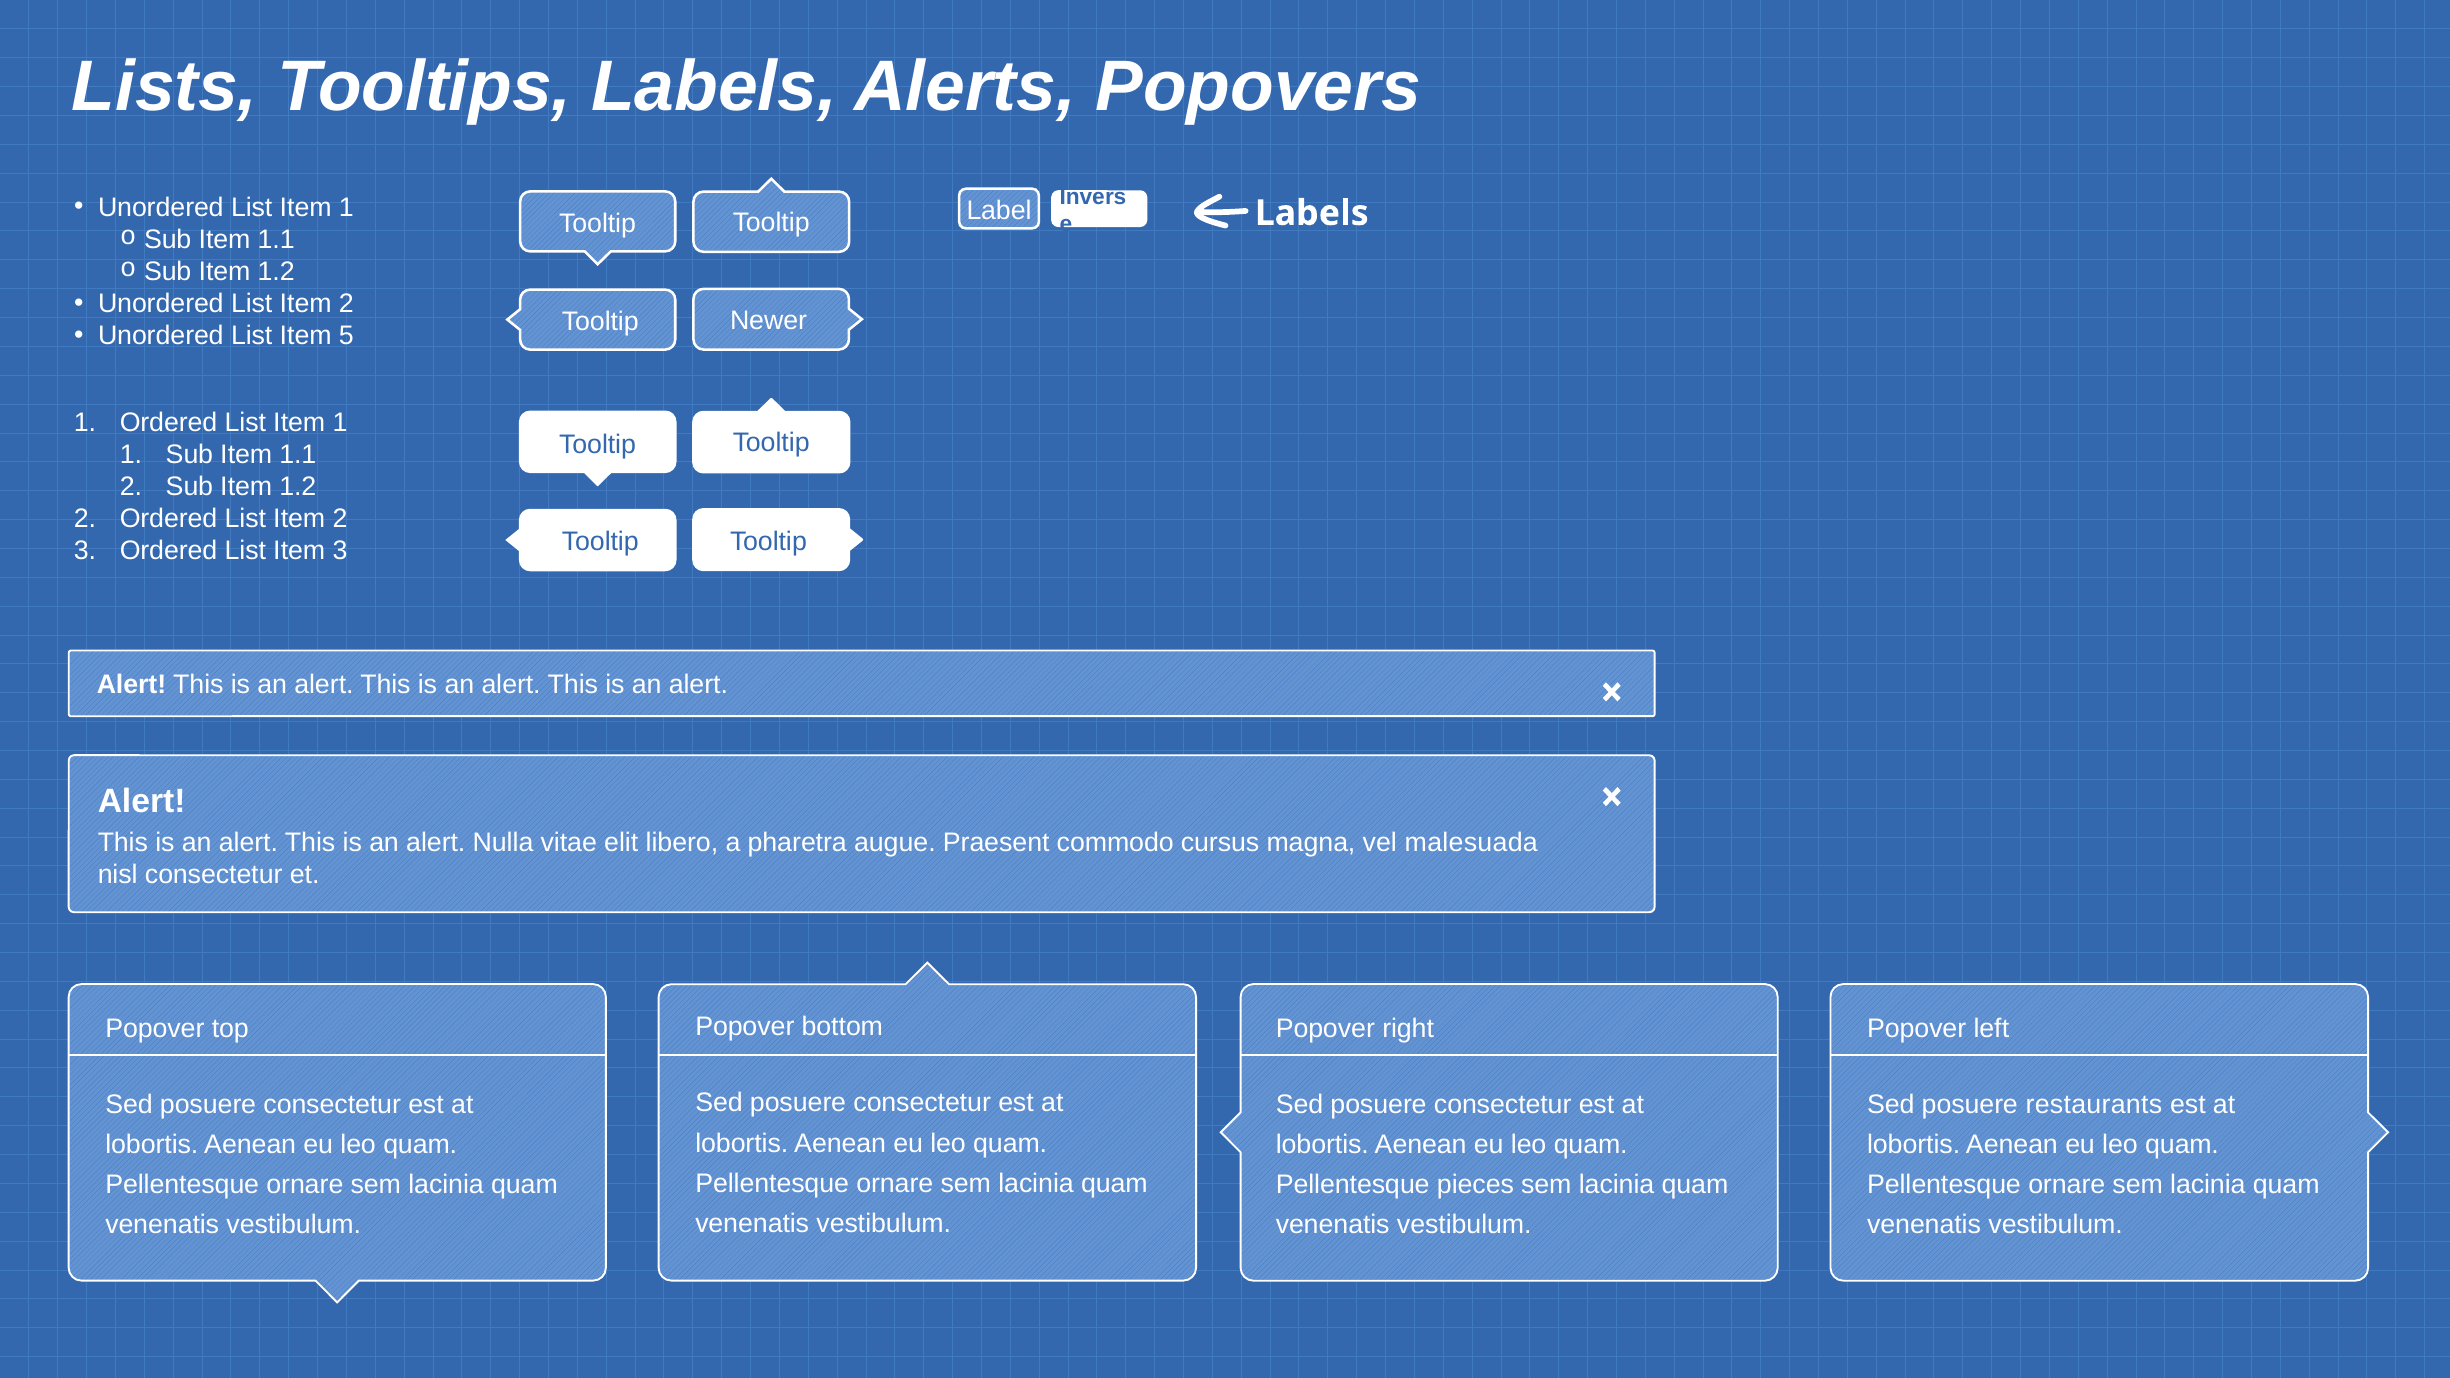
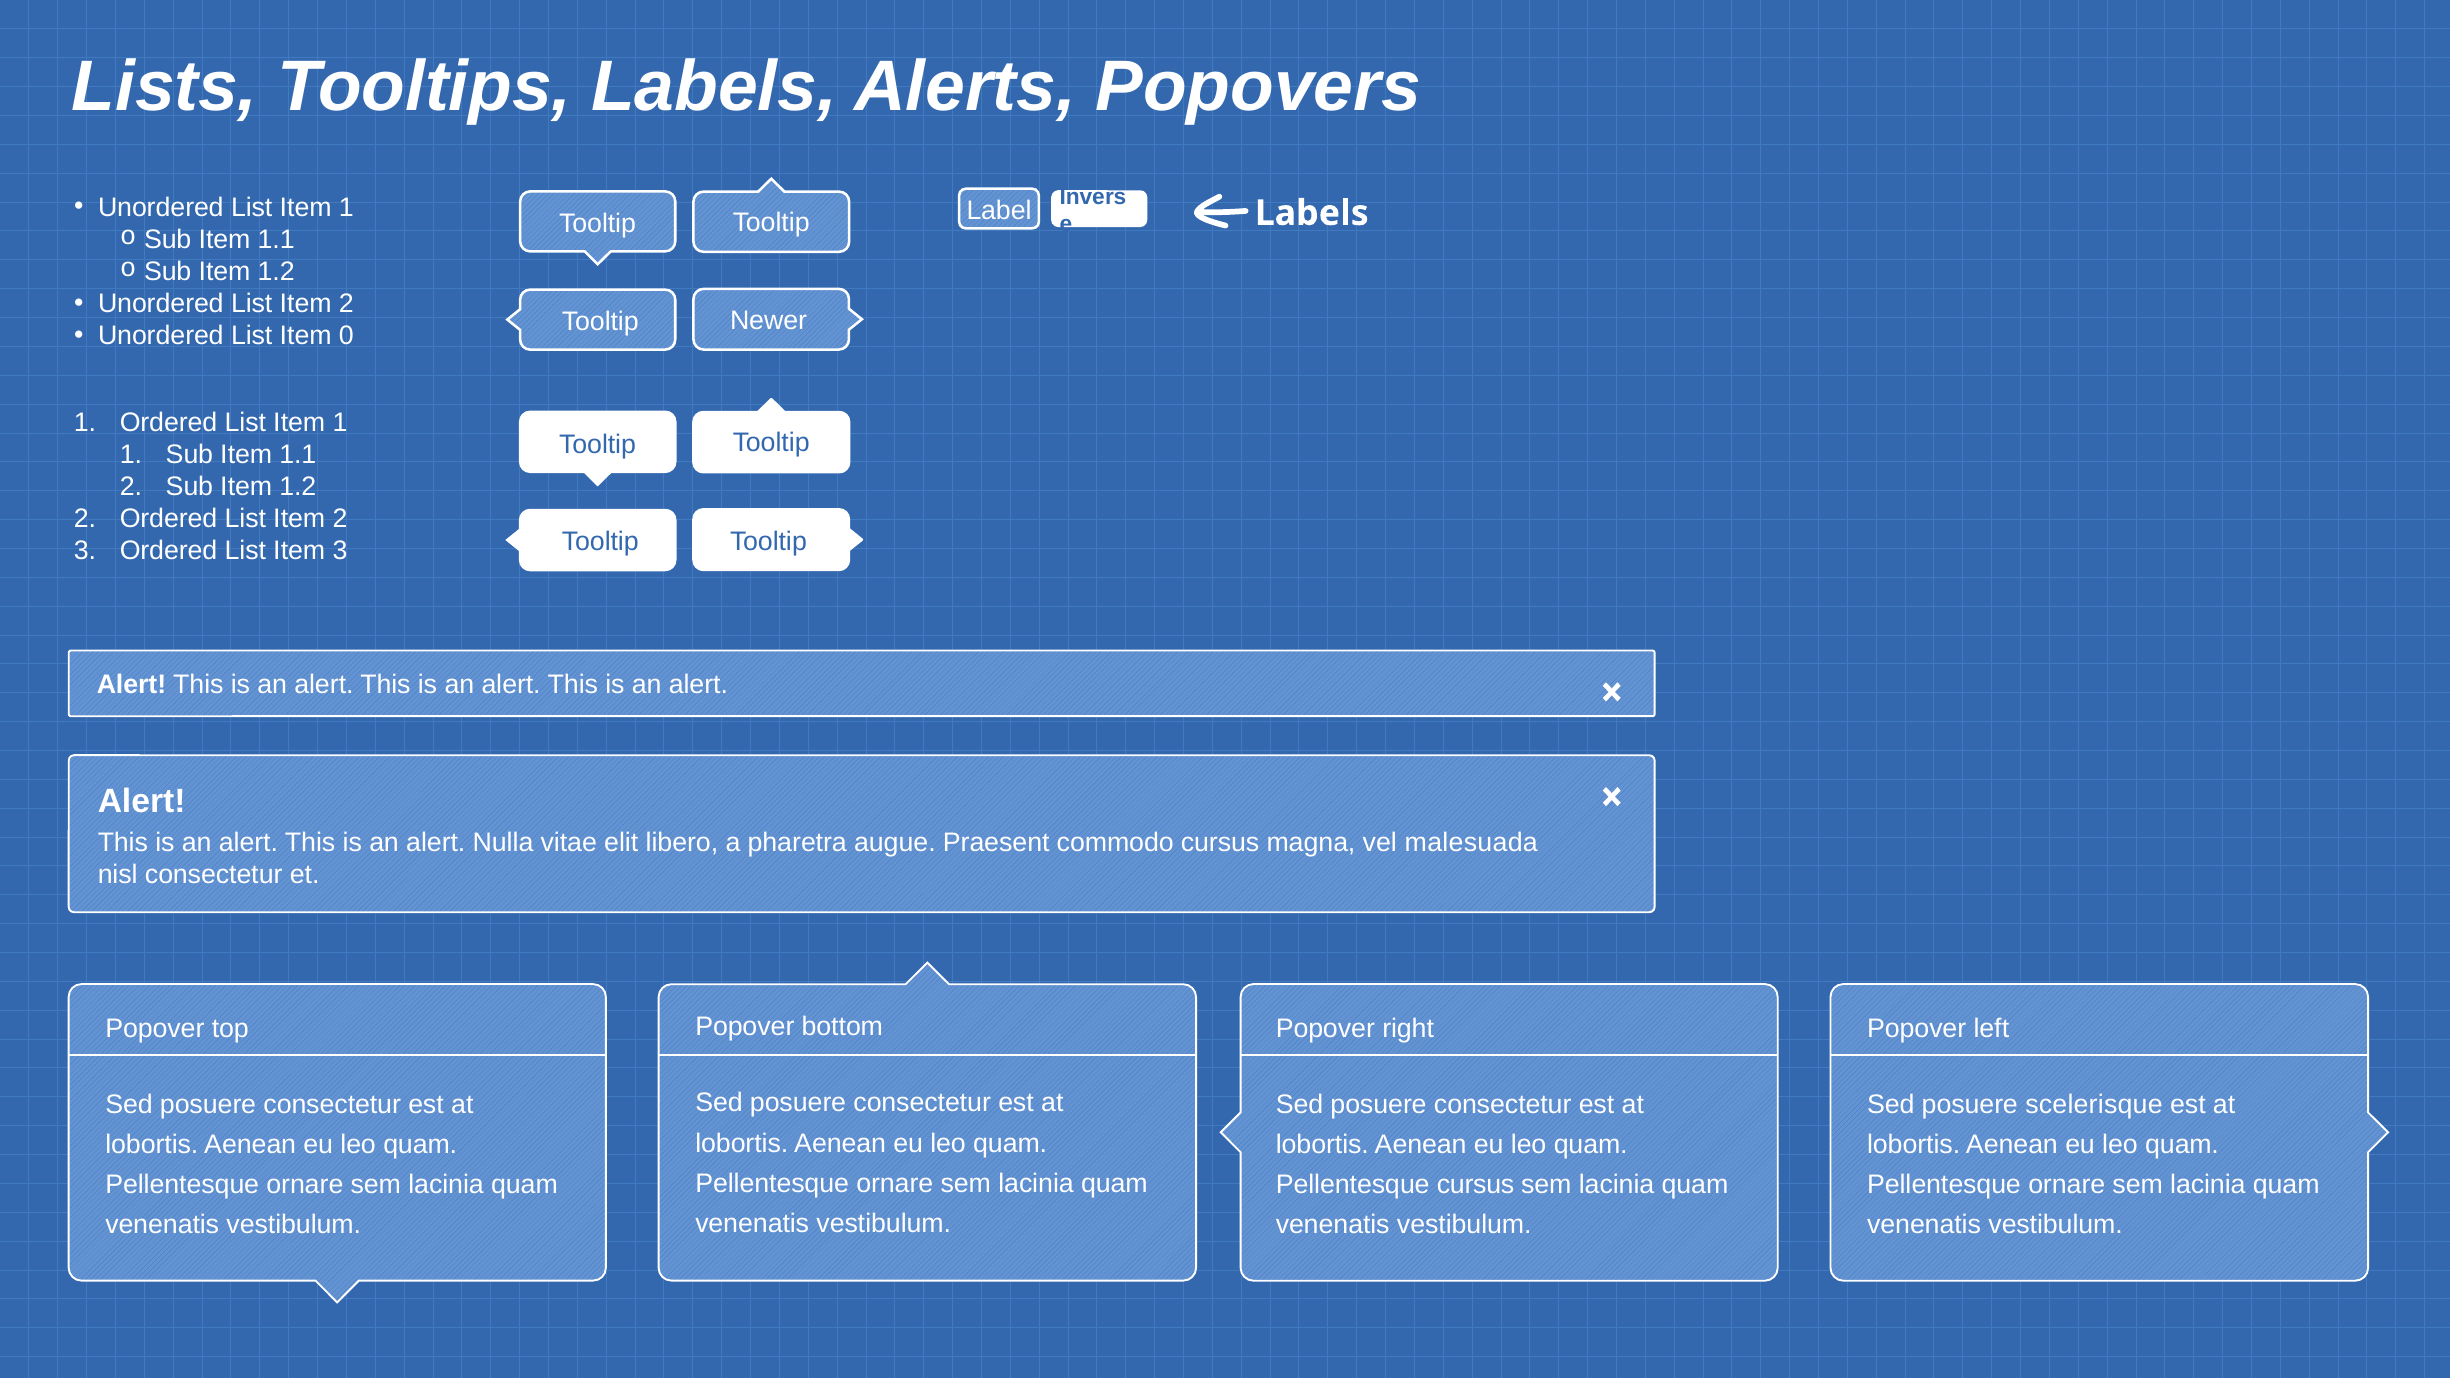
5: 5 -> 0
restaurants: restaurants -> scelerisque
Pellentesque pieces: pieces -> cursus
